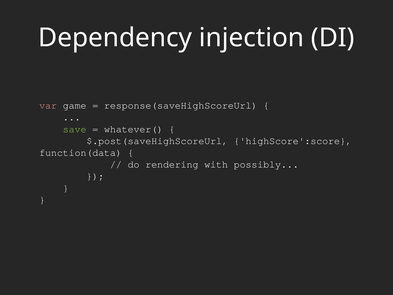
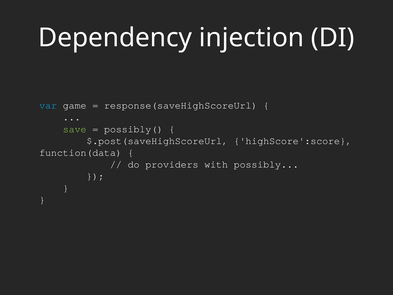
var colour: pink -> light blue
whatever(: whatever( -> possibly(
rendering: rendering -> providers
